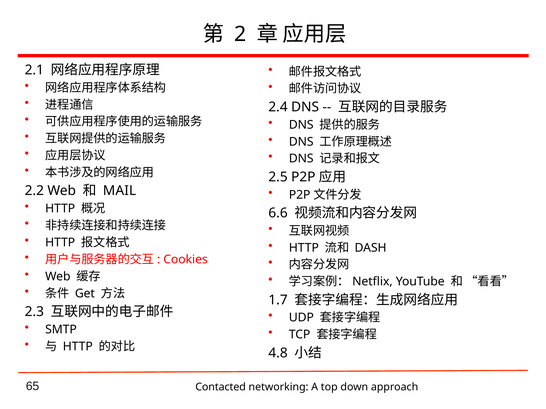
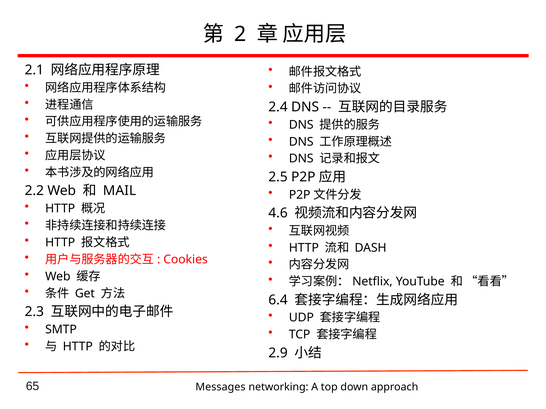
6.6: 6.6 -> 4.6
1.7: 1.7 -> 6.4
4.8: 4.8 -> 2.9
Contacted: Contacted -> Messages
